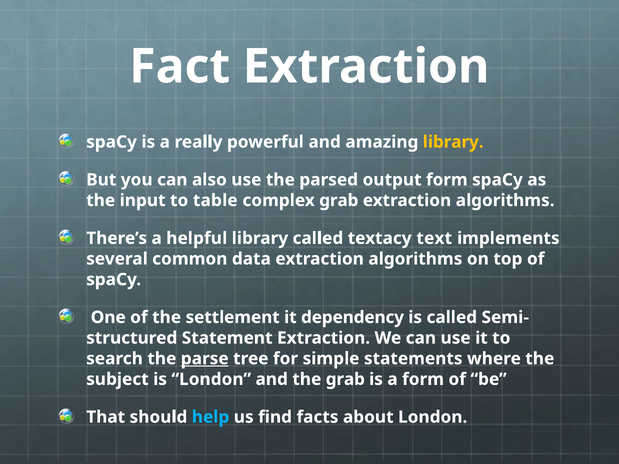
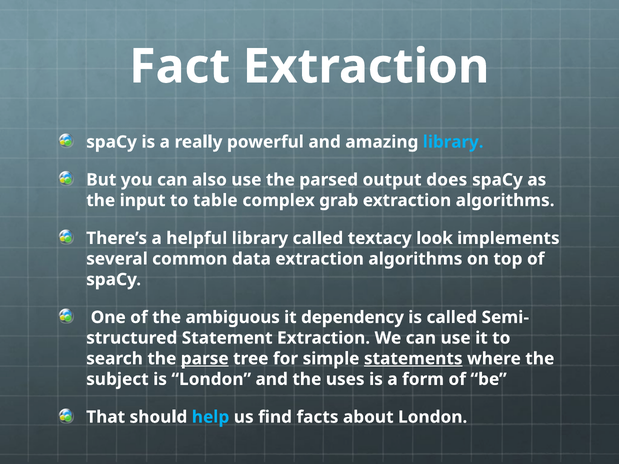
library at (453, 142) colour: yellow -> light blue
output form: form -> does
text: text -> look
settlement: settlement -> ambiguous
statements underline: none -> present
the grab: grab -> uses
